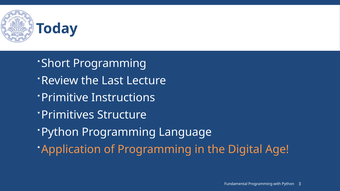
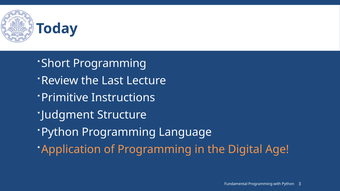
Primitives: Primitives -> Judgment
